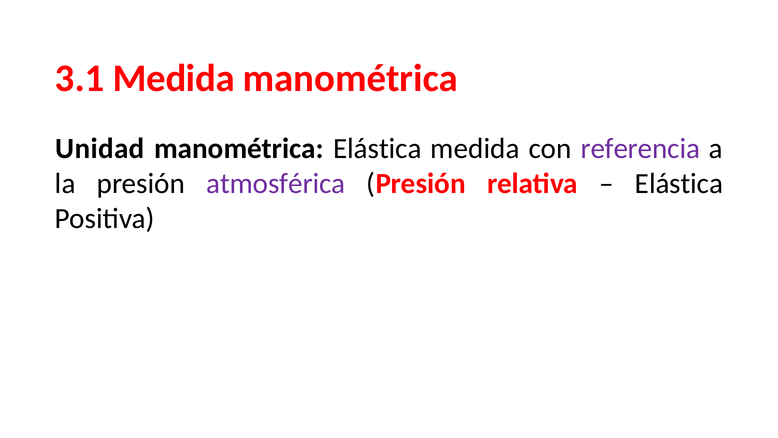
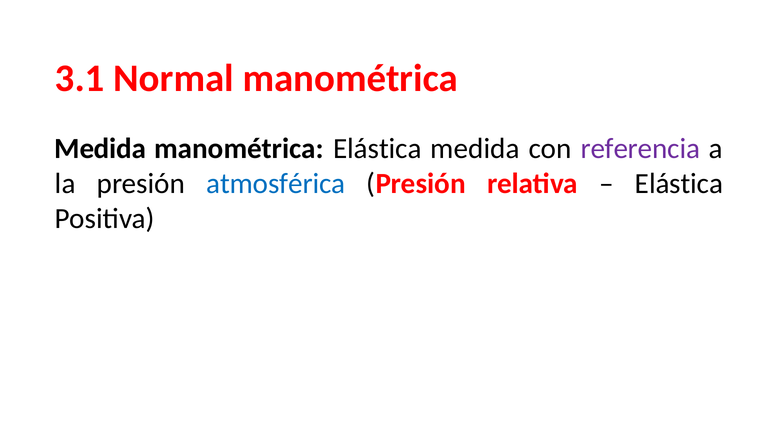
3.1 Medida: Medida -> Normal
Unidad at (100, 148): Unidad -> Medida
atmosférica colour: purple -> blue
